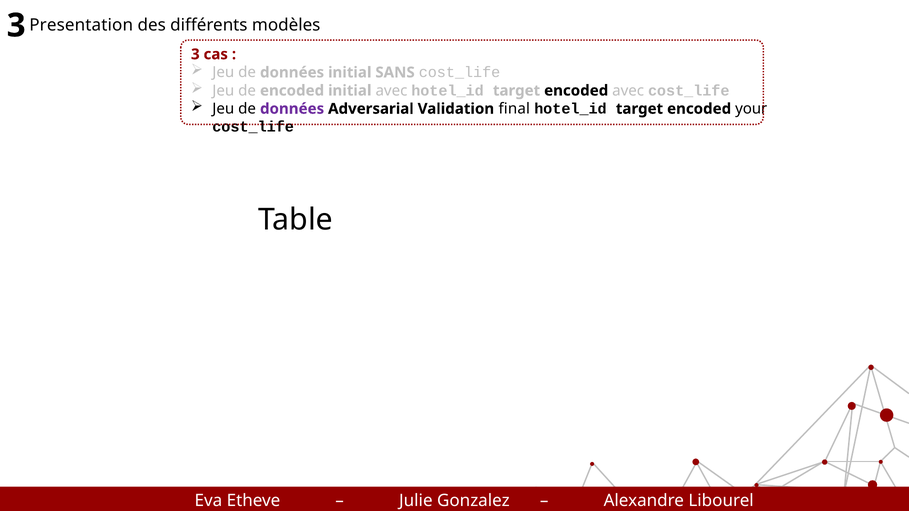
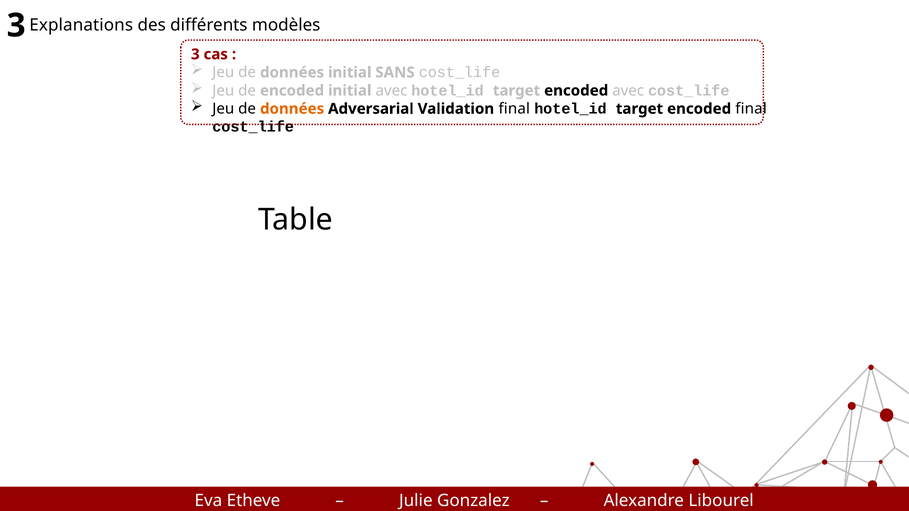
Presentation: Presentation -> Explanations
données at (292, 109) colour: purple -> orange
encoded your: your -> final
